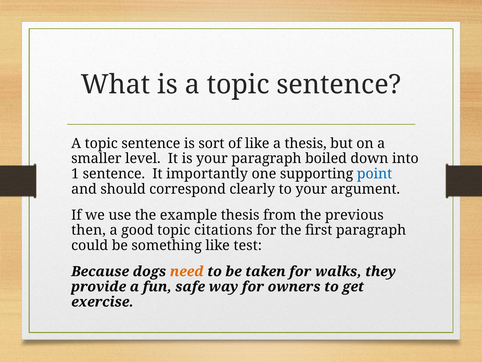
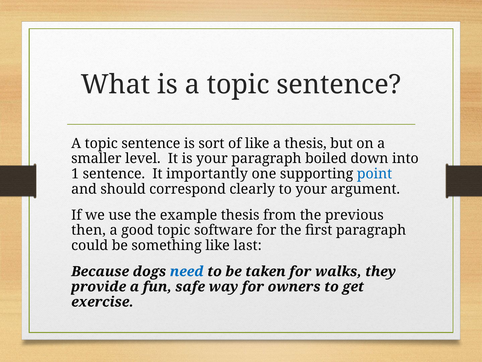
citations: citations -> software
test: test -> last
need colour: orange -> blue
